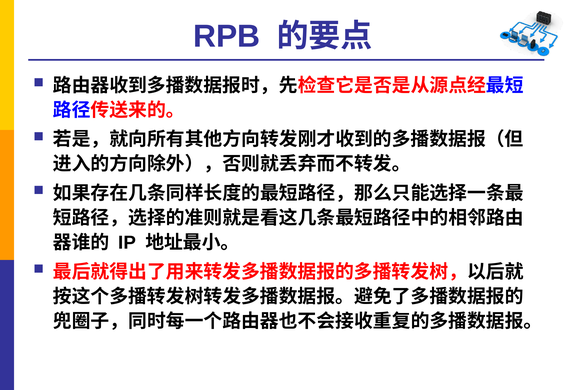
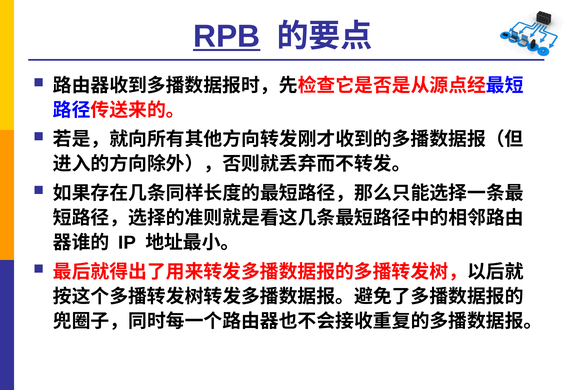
RPB underline: none -> present
